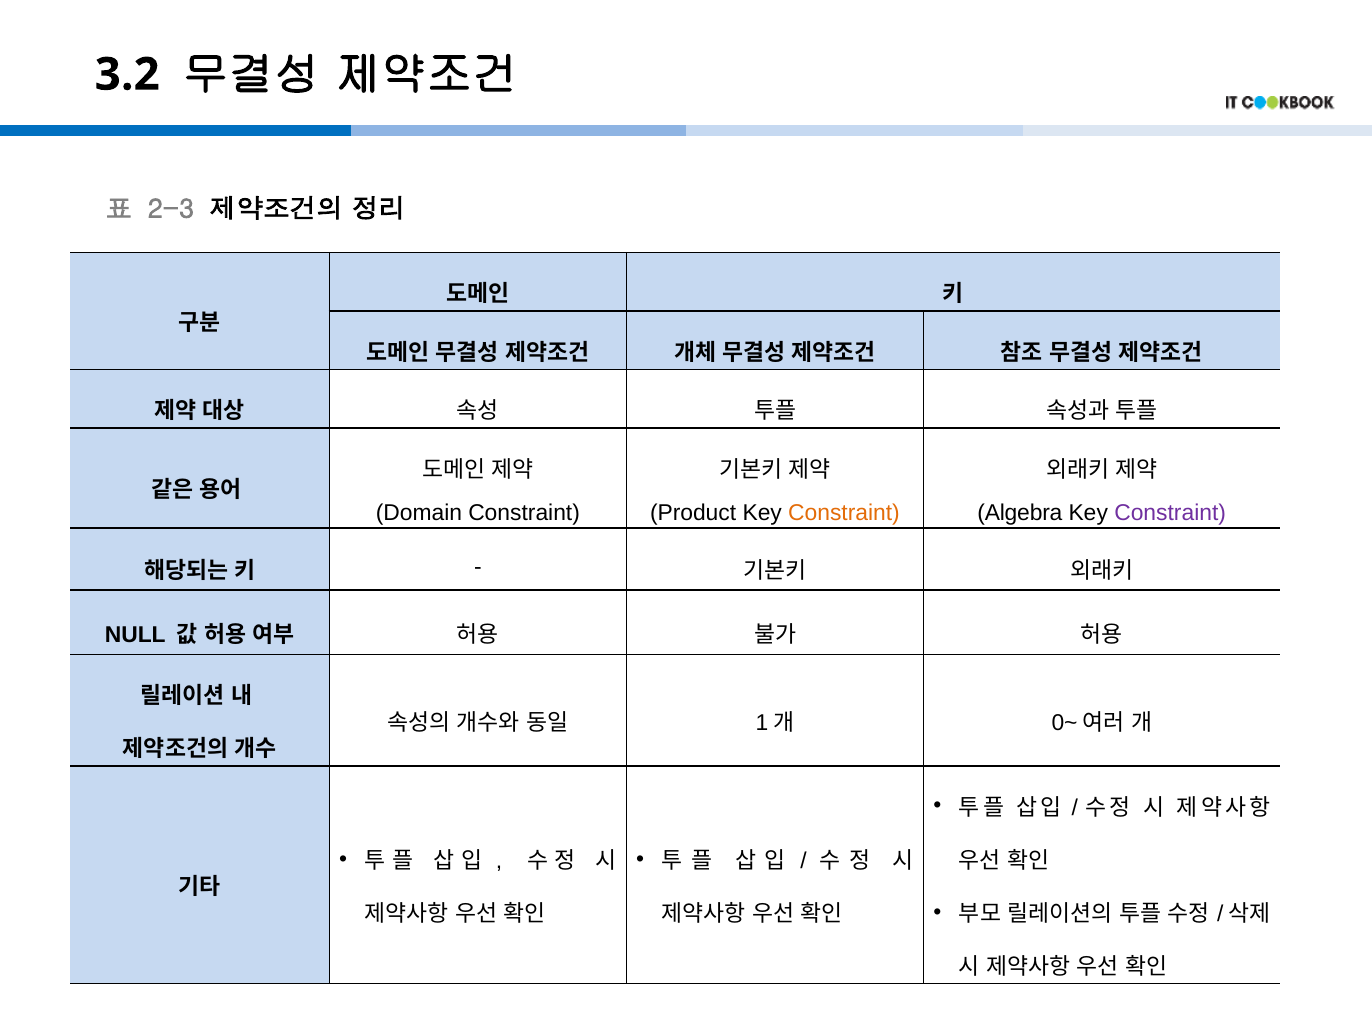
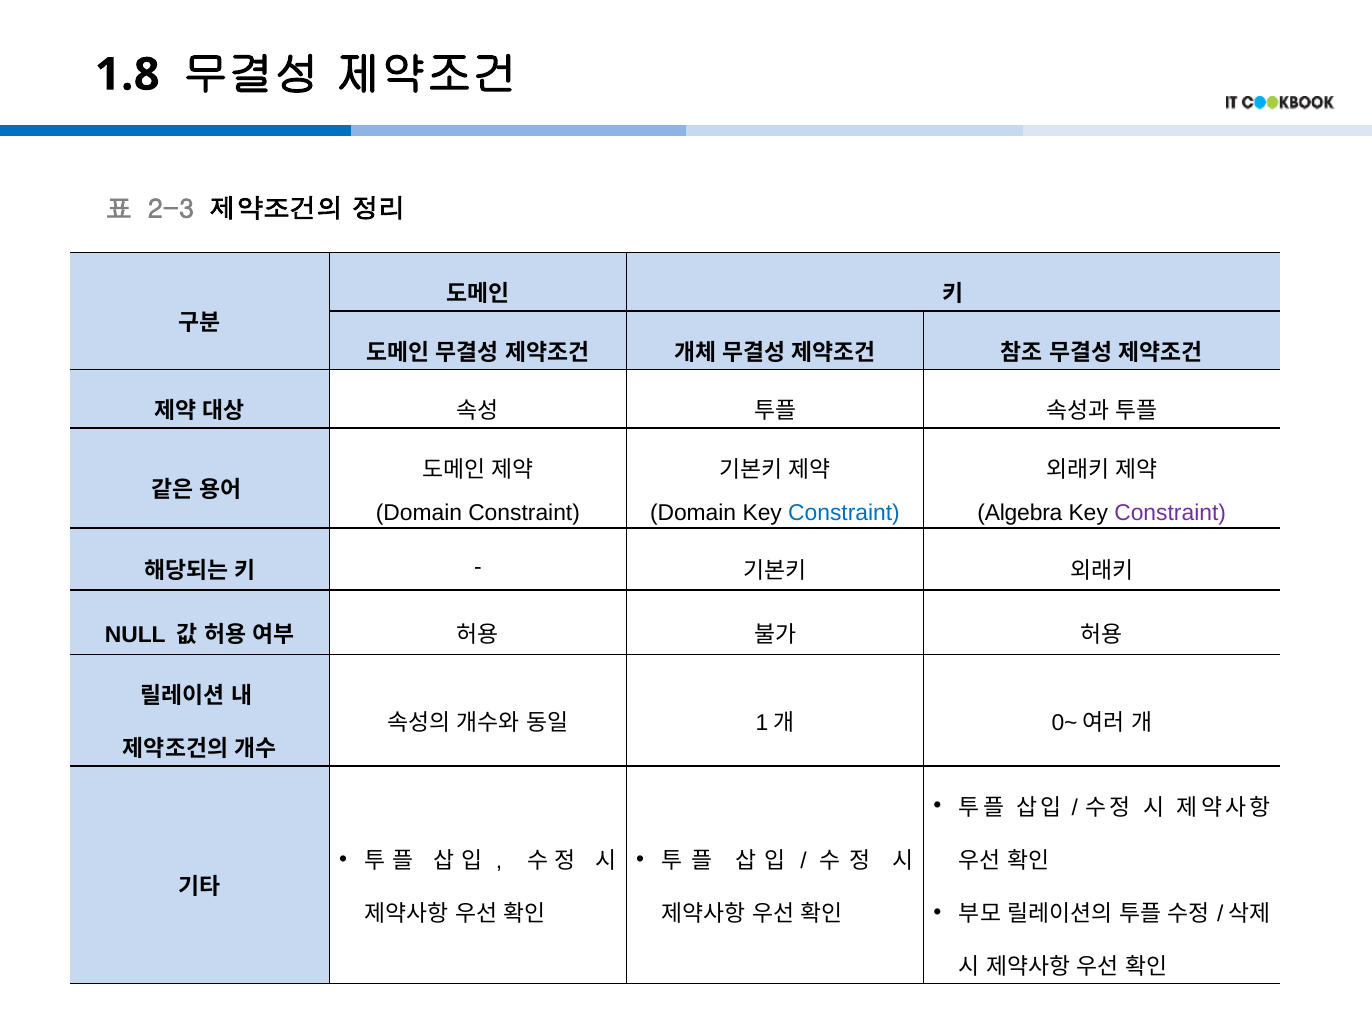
3.2: 3.2 -> 1.8
Product at (693, 512): Product -> Domain
Constraint at (844, 512) colour: orange -> blue
